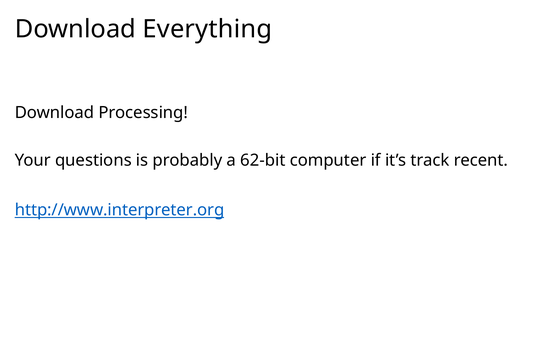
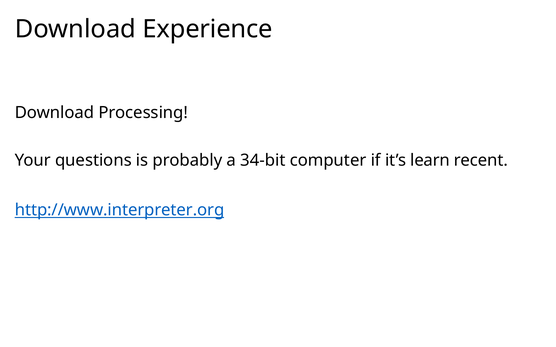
Everything: Everything -> Experience
62-bit: 62-bit -> 34-bit
track: track -> learn
